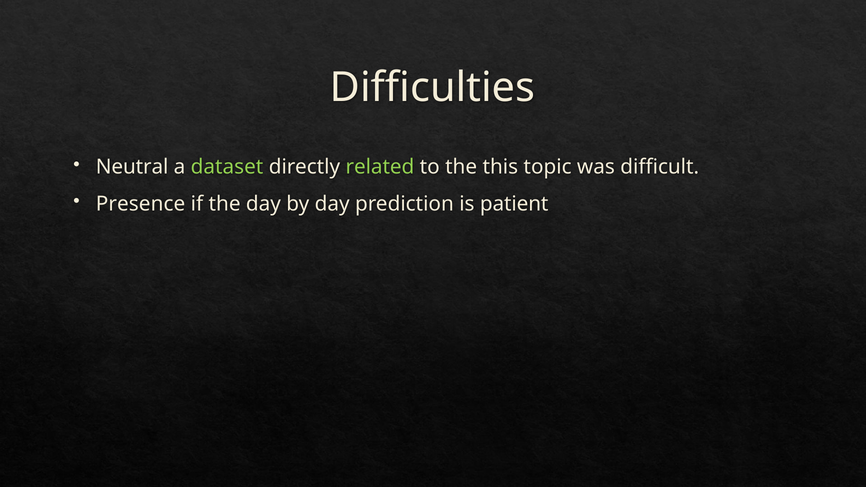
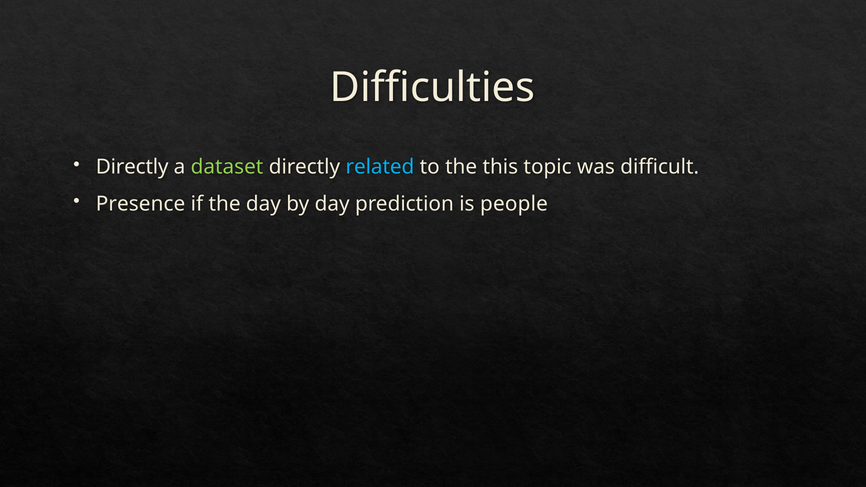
Neutral at (132, 167): Neutral -> Directly
related colour: light green -> light blue
patient: patient -> people
